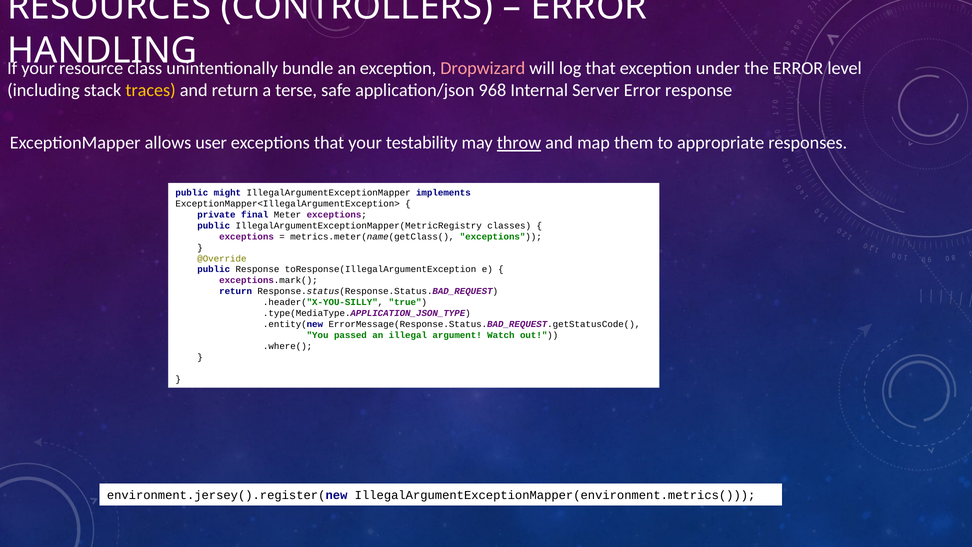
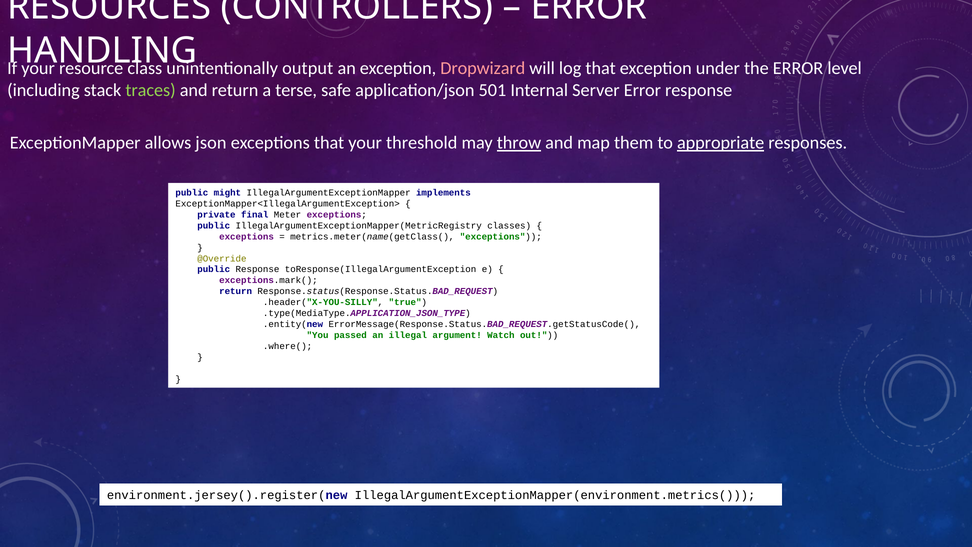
bundle: bundle -> output
traces colour: yellow -> light green
968: 968 -> 501
user: user -> json
testability: testability -> threshold
appropriate underline: none -> present
